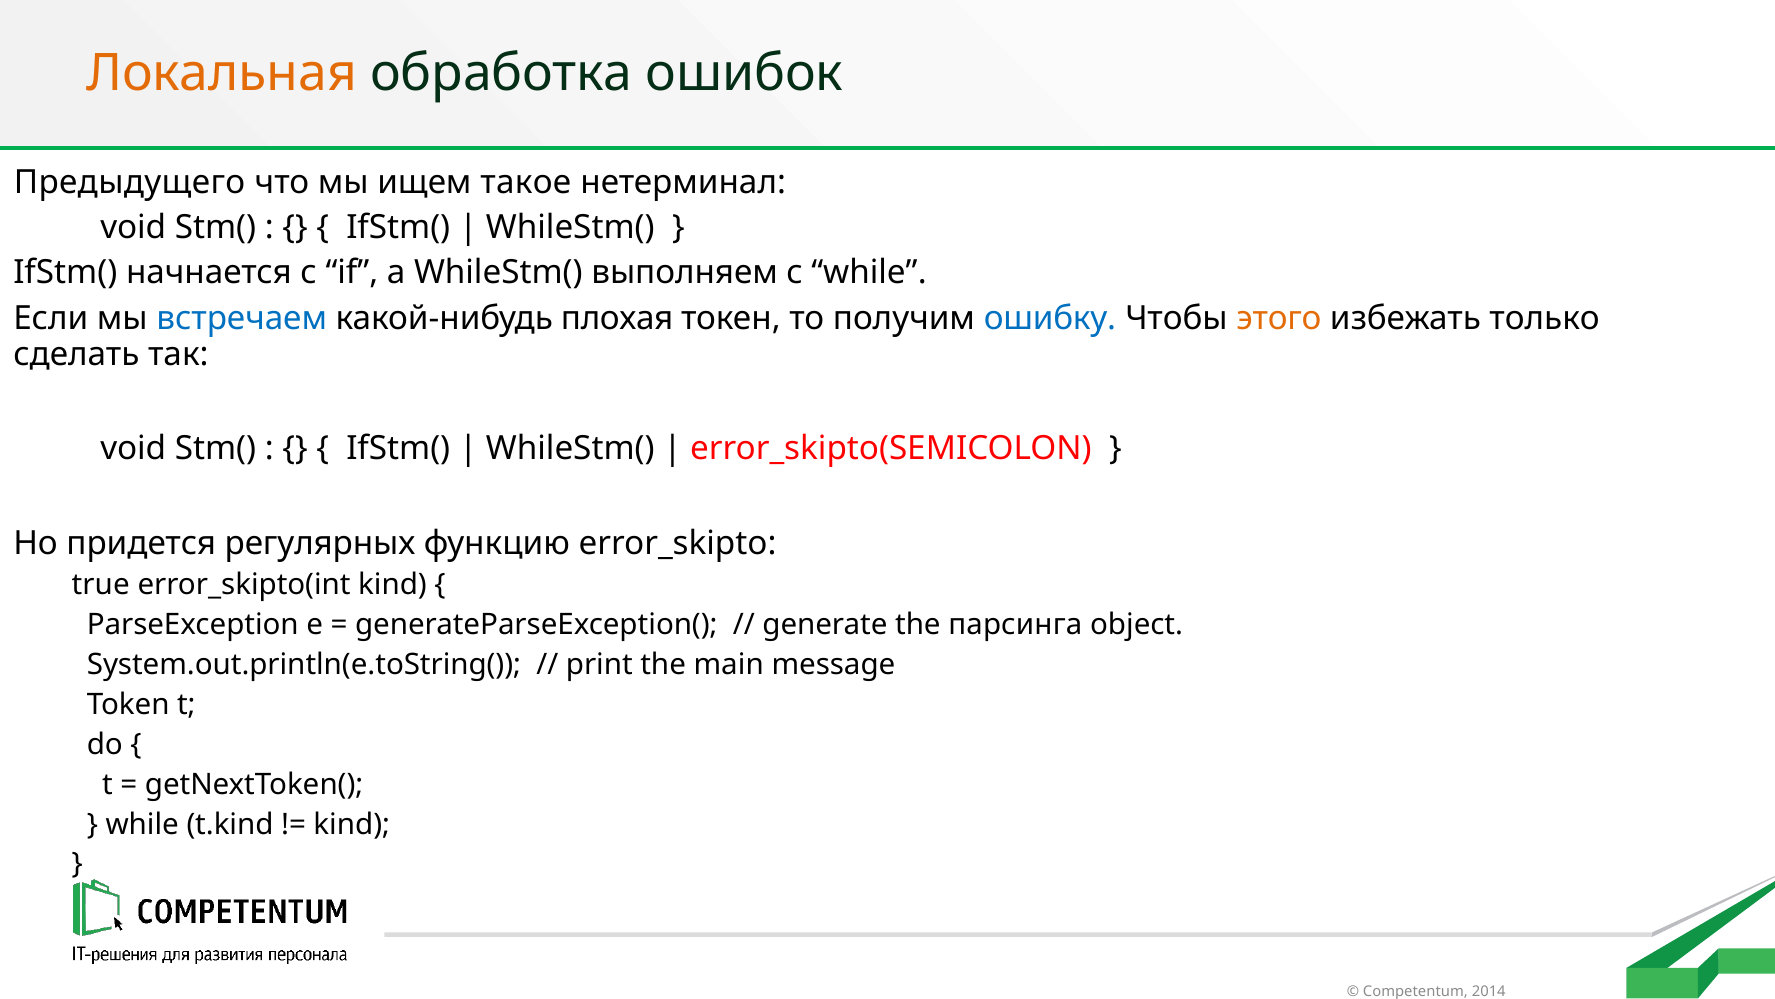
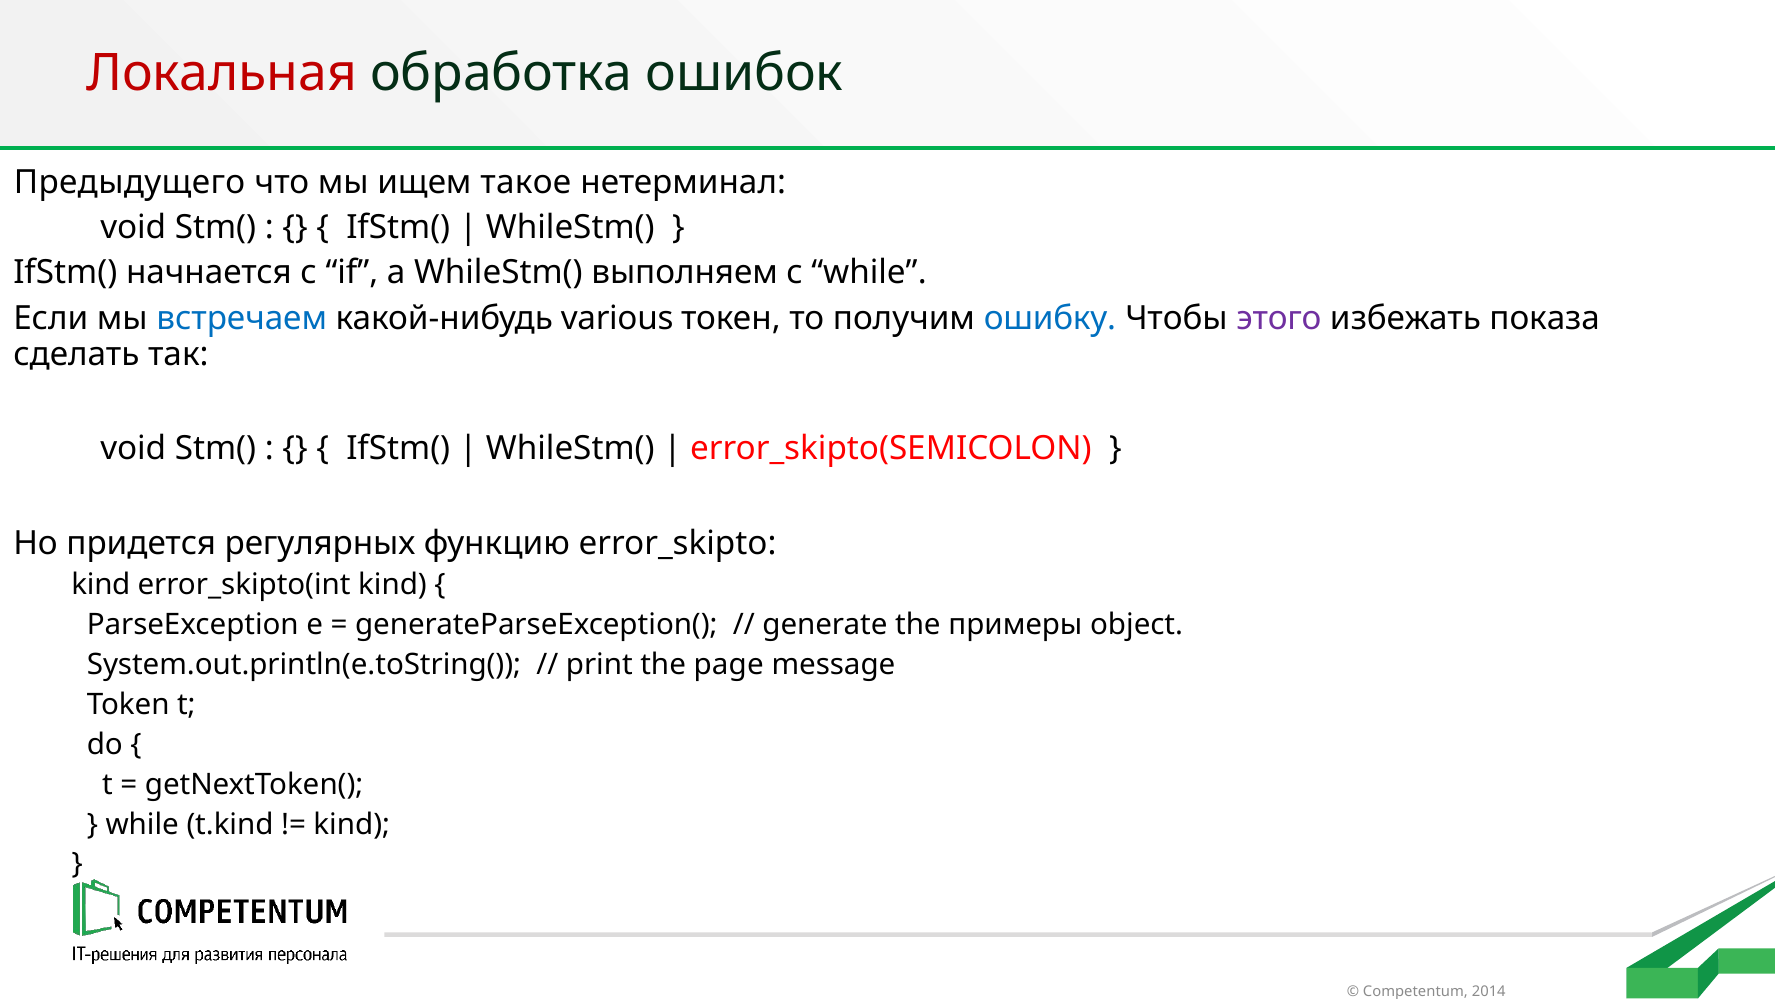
Локальная colour: orange -> red
плохая: плохая -> various
этого colour: orange -> purple
только: только -> показа
true at (101, 585): true -> kind
парсинга: парсинга -> примеры
main: main -> page
